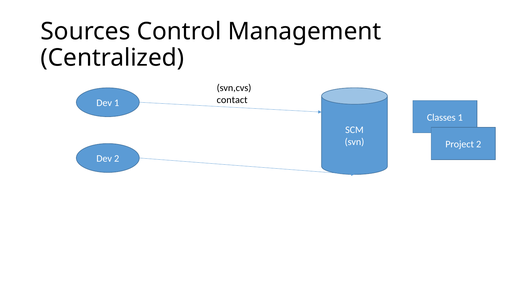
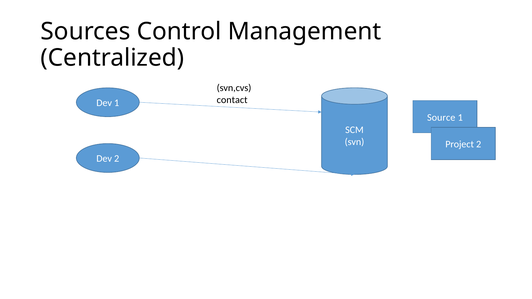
Classes: Classes -> Source
